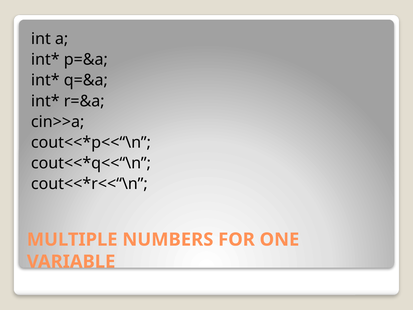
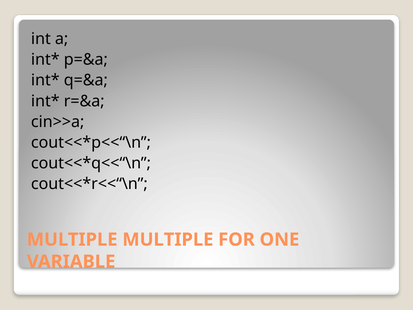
MULTIPLE NUMBERS: NUMBERS -> MULTIPLE
